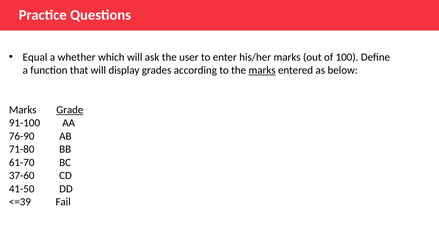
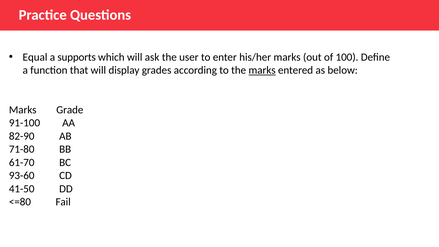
whether: whether -> supports
Grade underline: present -> none
76-90: 76-90 -> 82-90
37-60: 37-60 -> 93-60
<=39: <=39 -> <=80
